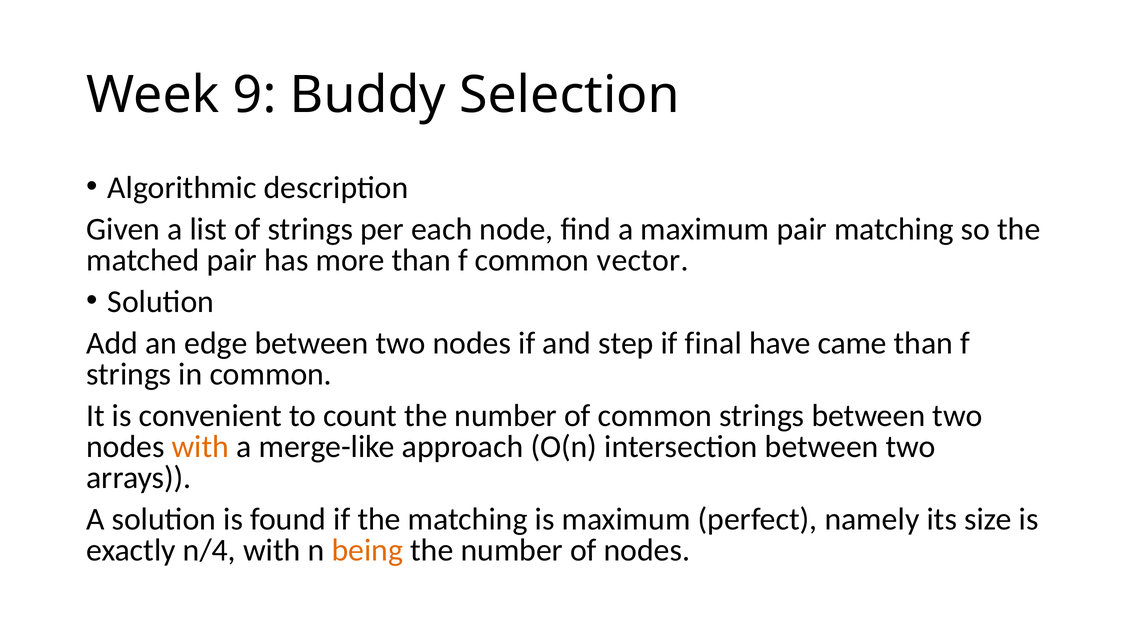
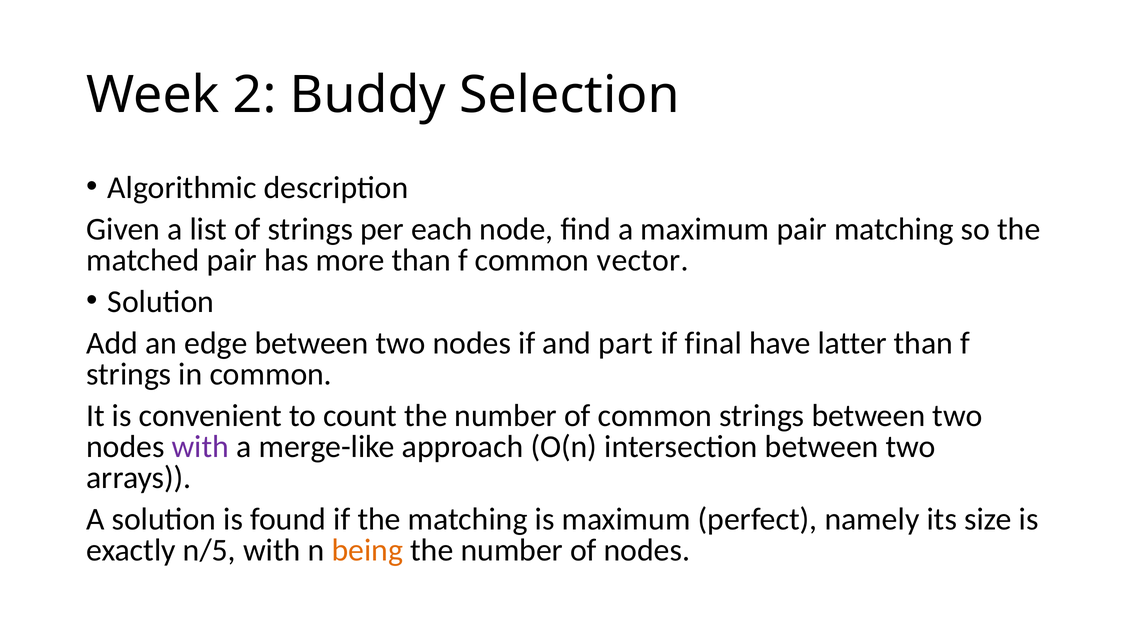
9: 9 -> 2
step: step -> part
came: came -> latter
with at (200, 447) colour: orange -> purple
n/4: n/4 -> n/5
